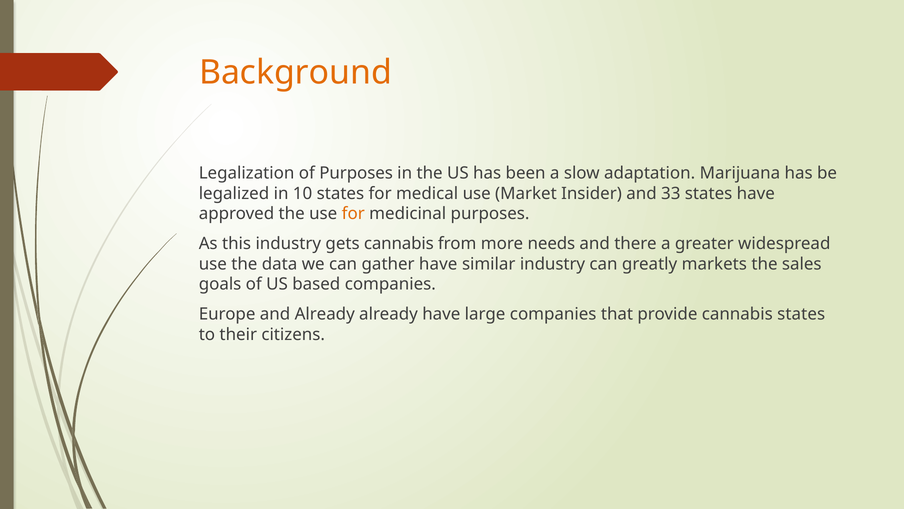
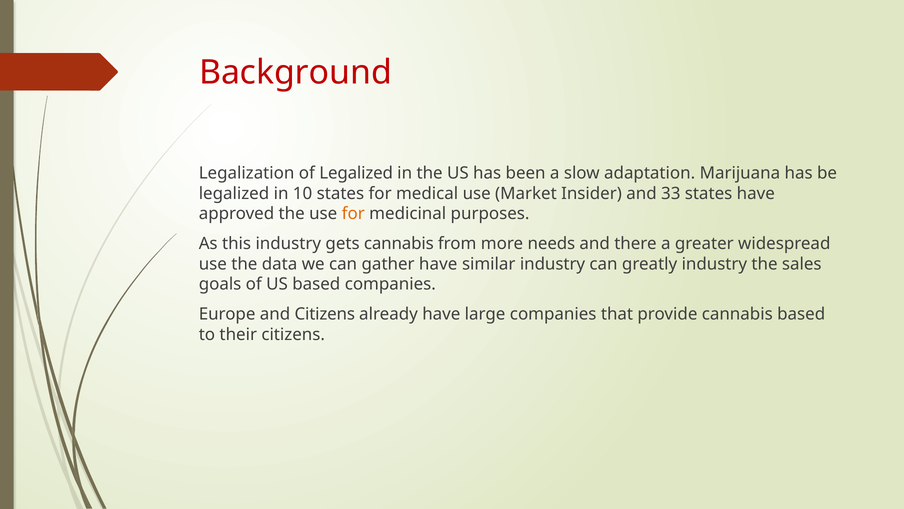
Background colour: orange -> red
of Purposes: Purposes -> Legalized
greatly markets: markets -> industry
and Already: Already -> Citizens
cannabis states: states -> based
